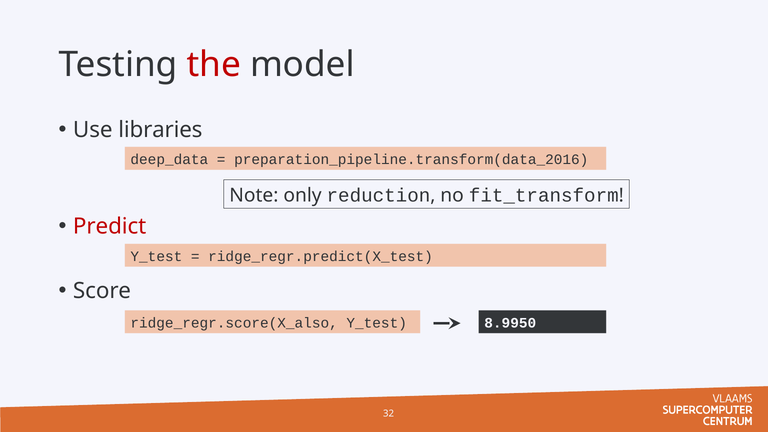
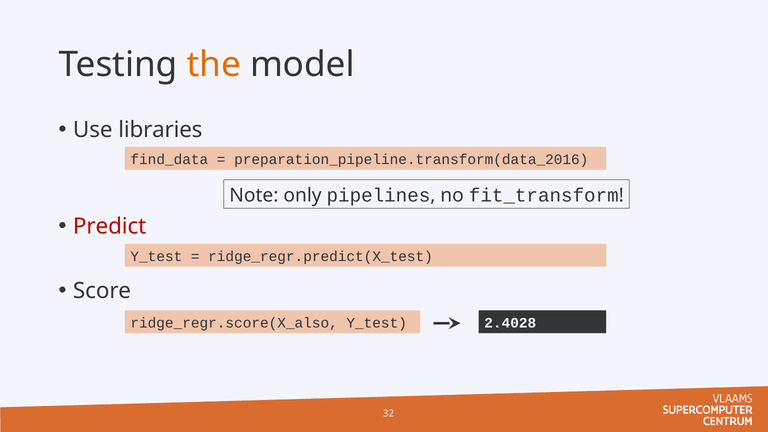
the colour: red -> orange
deep_data: deep_data -> find_data
reduction: reduction -> pipelines
8.9950: 8.9950 -> 2.4028
